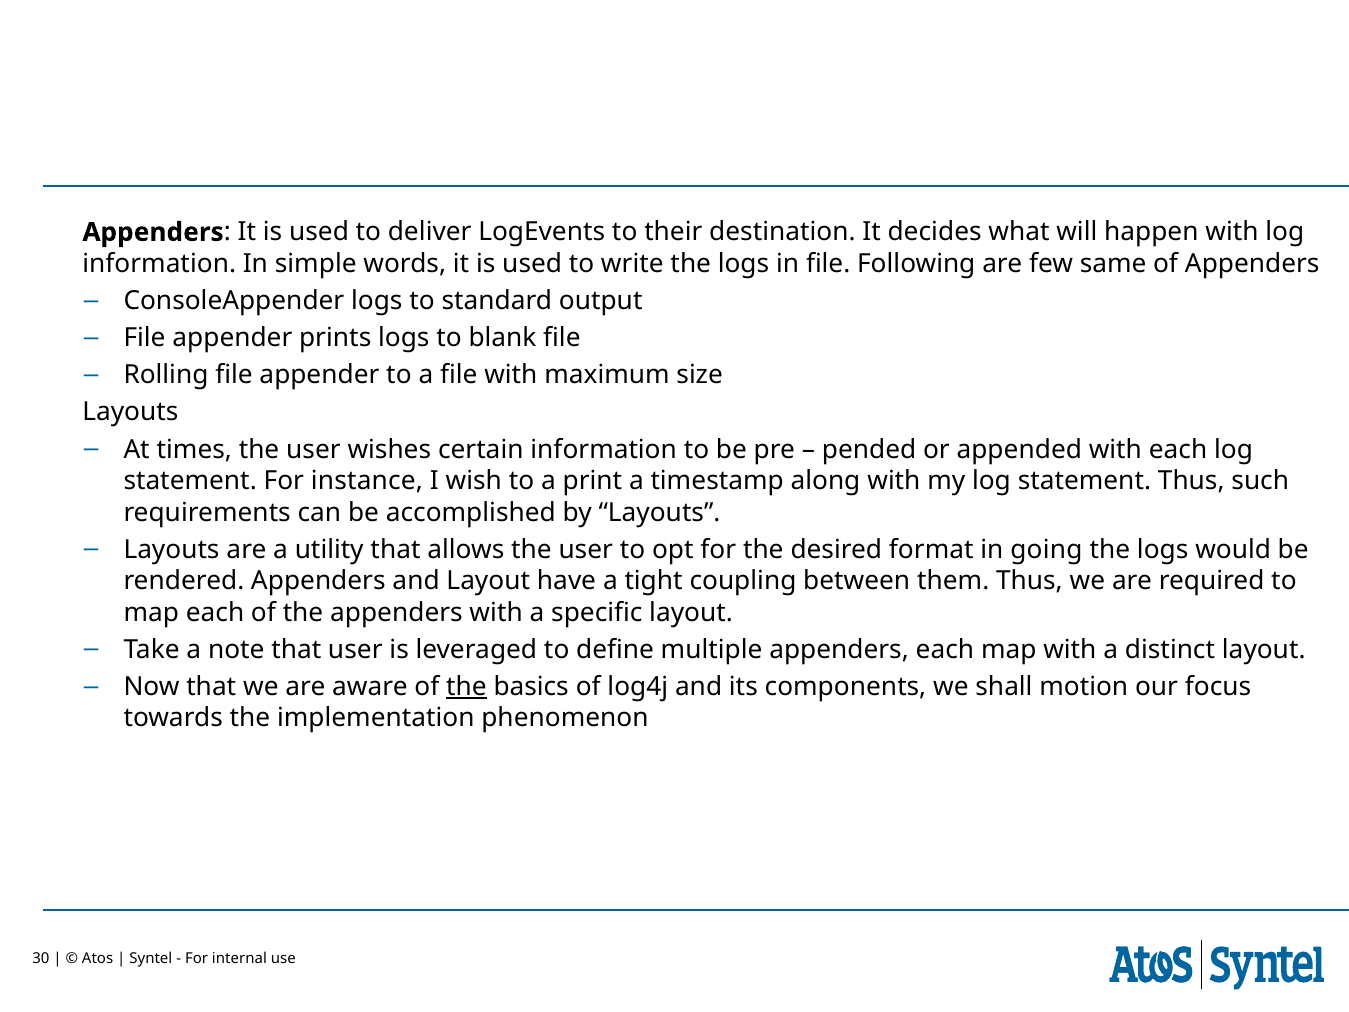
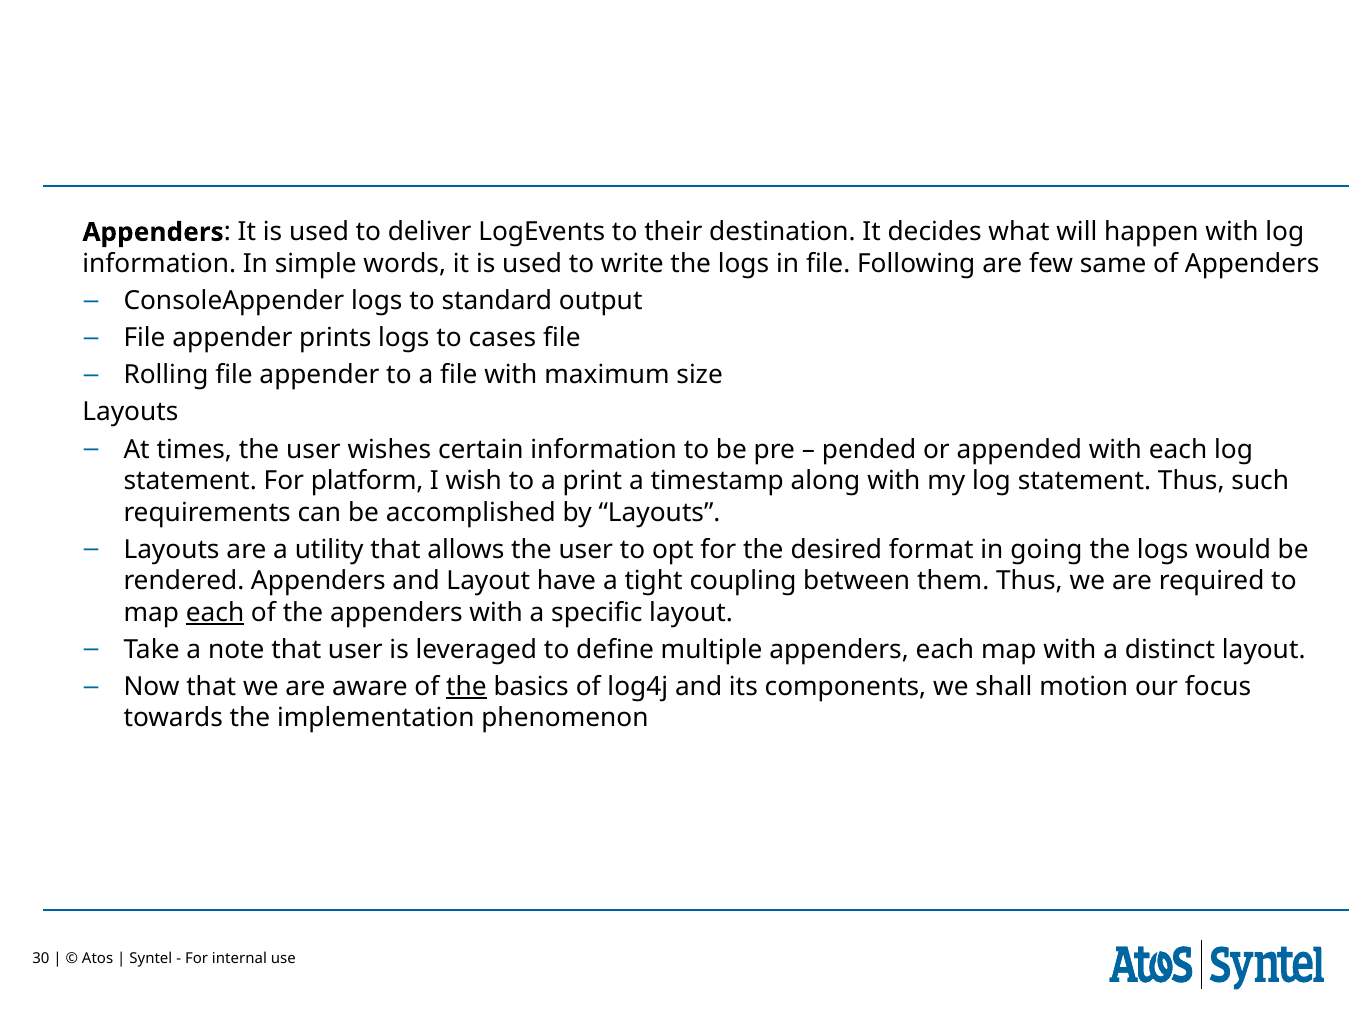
blank: blank -> cases
instance: instance -> platform
each at (215, 612) underline: none -> present
